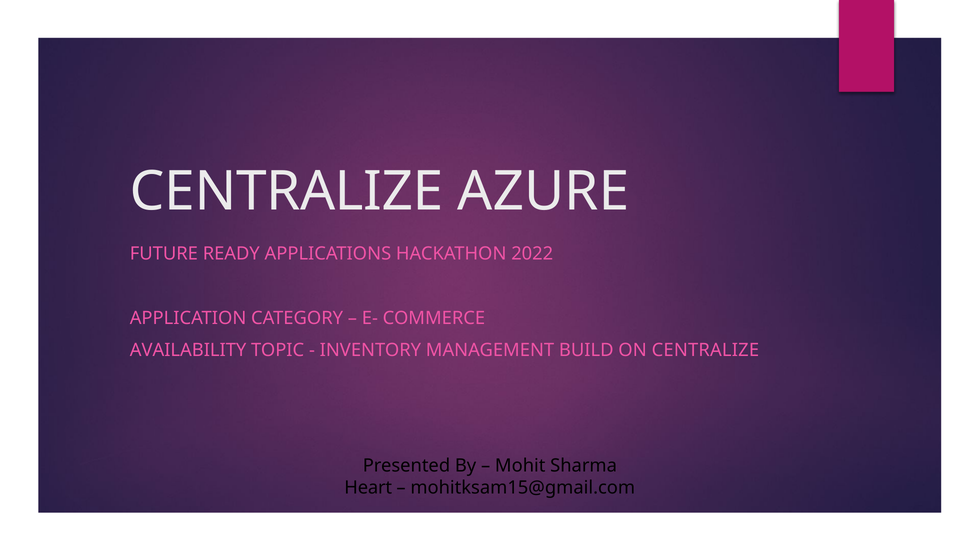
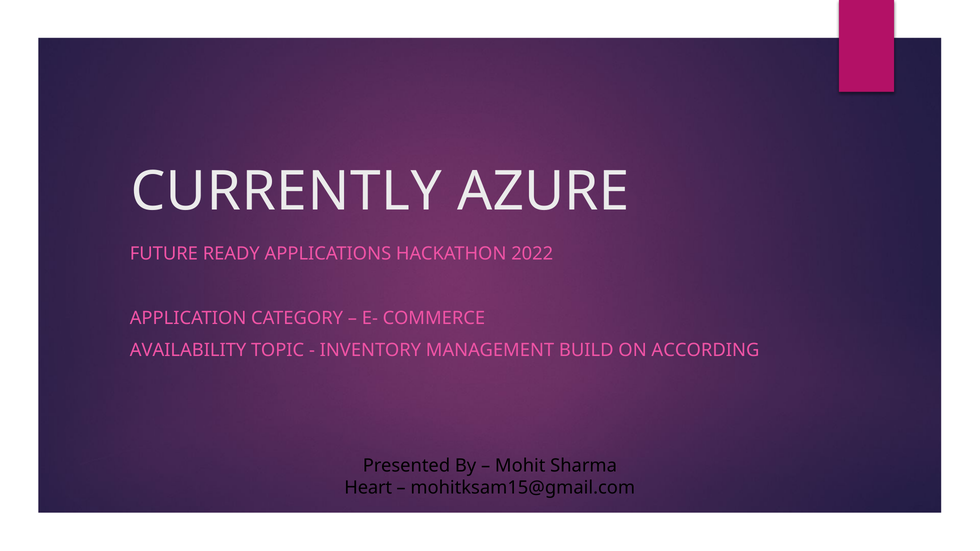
CENTRALIZE at (287, 192): CENTRALIZE -> CURRENTLY
ON CENTRALIZE: CENTRALIZE -> ACCORDING
